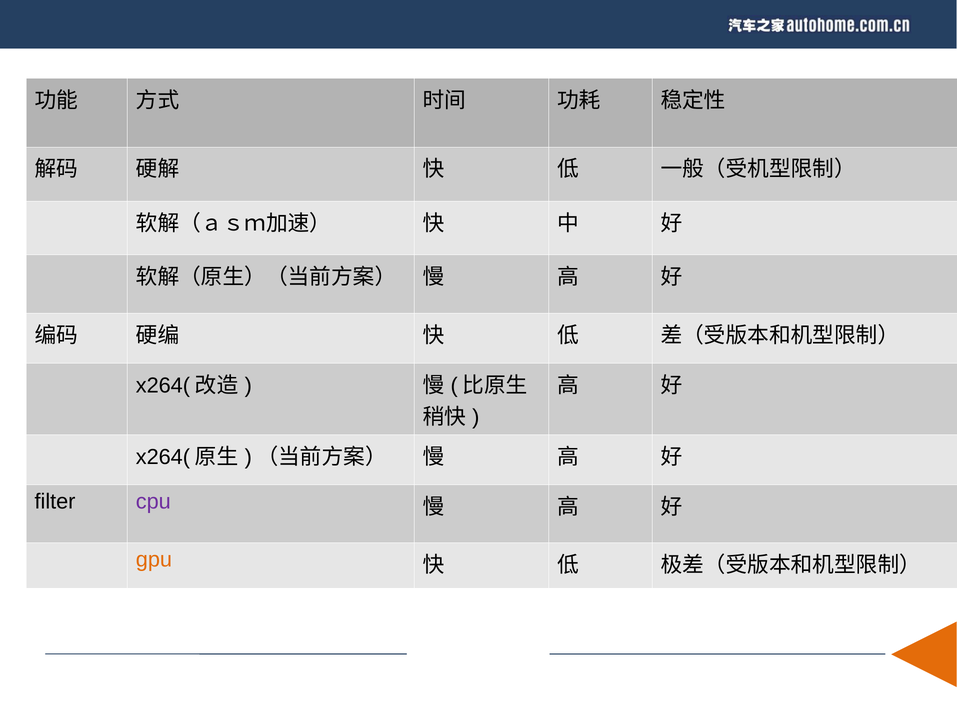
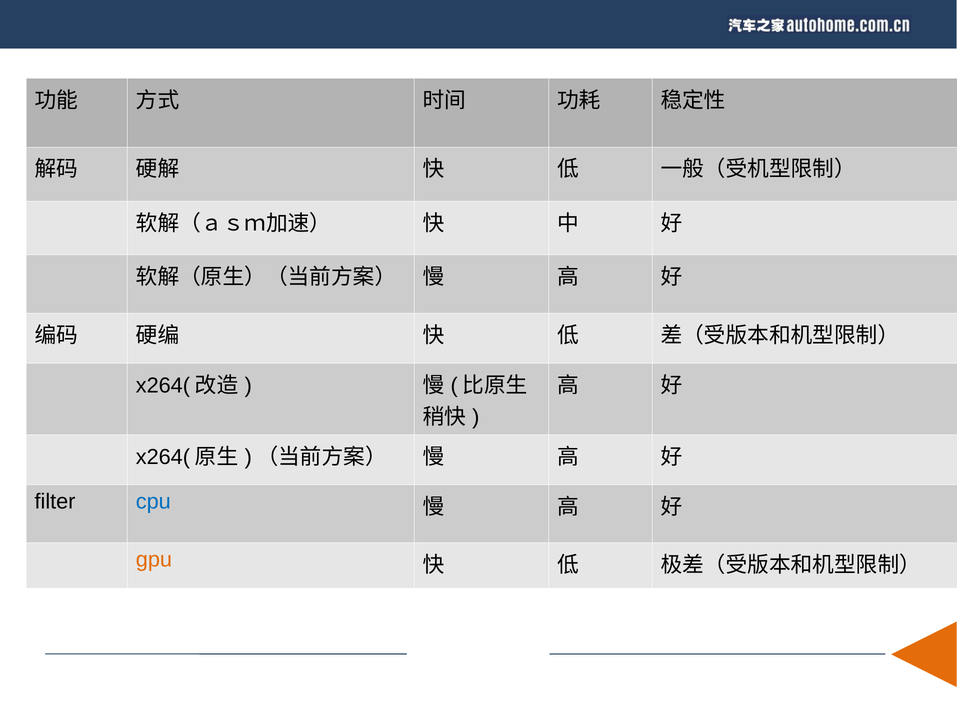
cpu colour: purple -> blue
